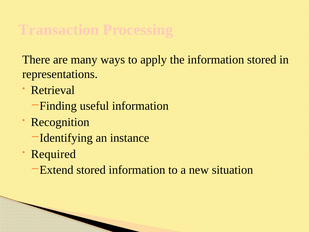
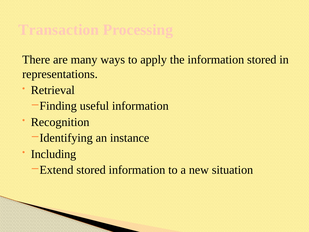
Required: Required -> Including
